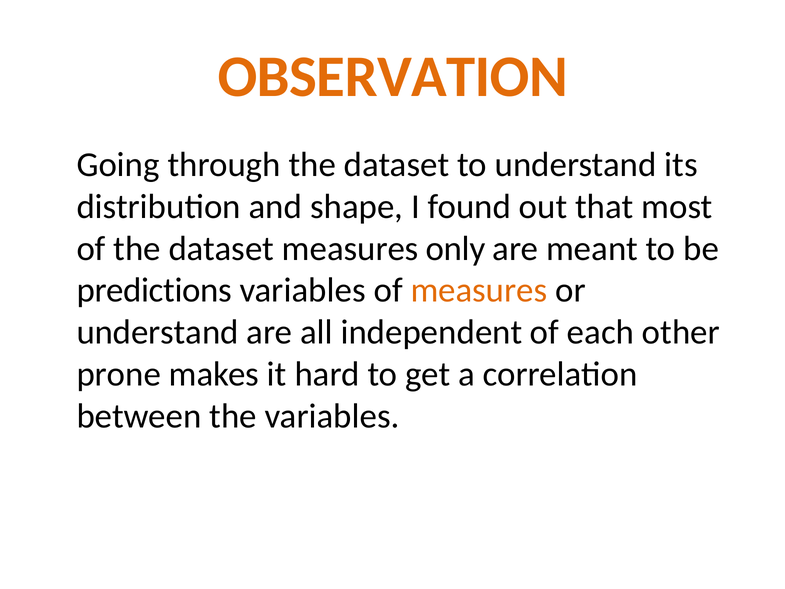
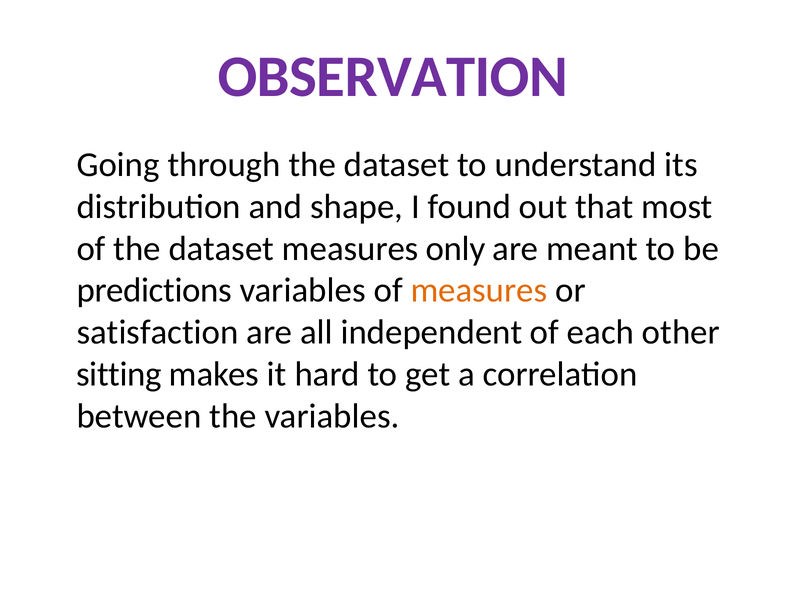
OBSERVATION colour: orange -> purple
understand at (158, 332): understand -> satisfaction
prone: prone -> sitting
